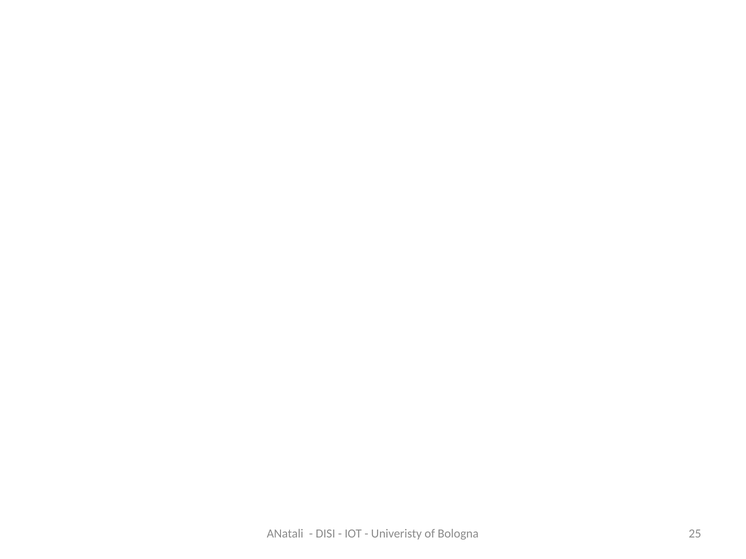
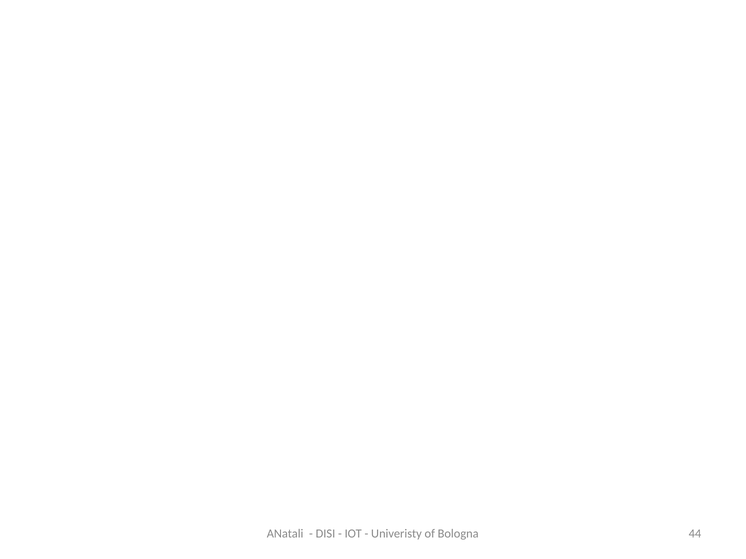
25: 25 -> 44
